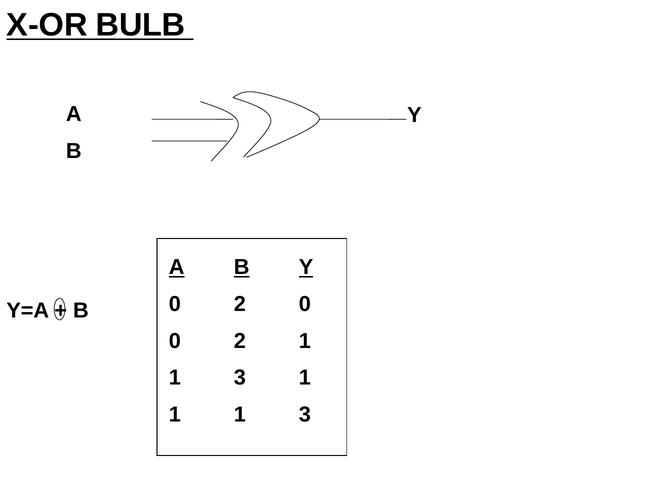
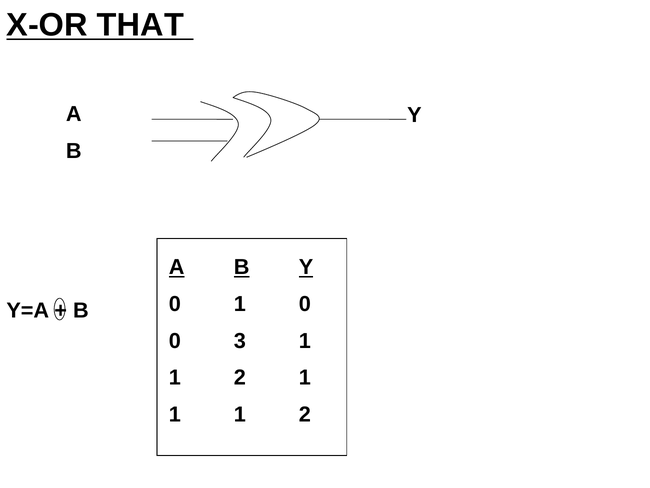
BULB: BULB -> THAT
2 at (240, 304): 2 -> 1
2 at (240, 341): 2 -> 3
3 at (240, 377): 3 -> 2
3 at (305, 414): 3 -> 2
